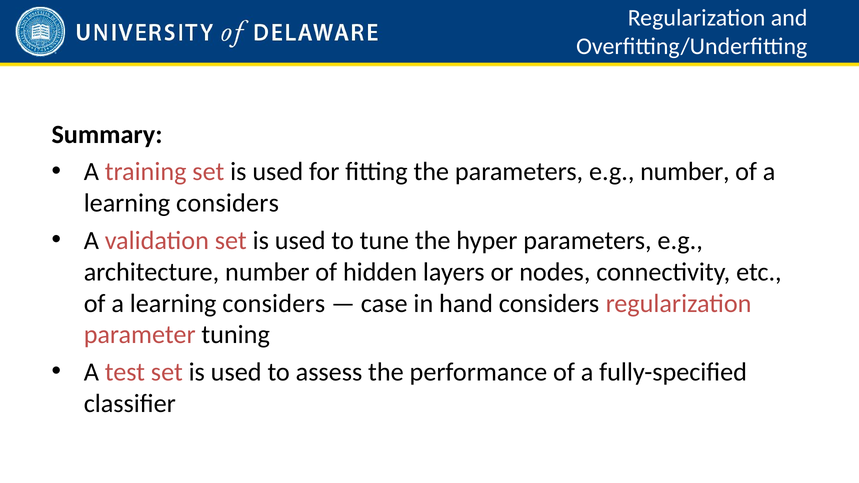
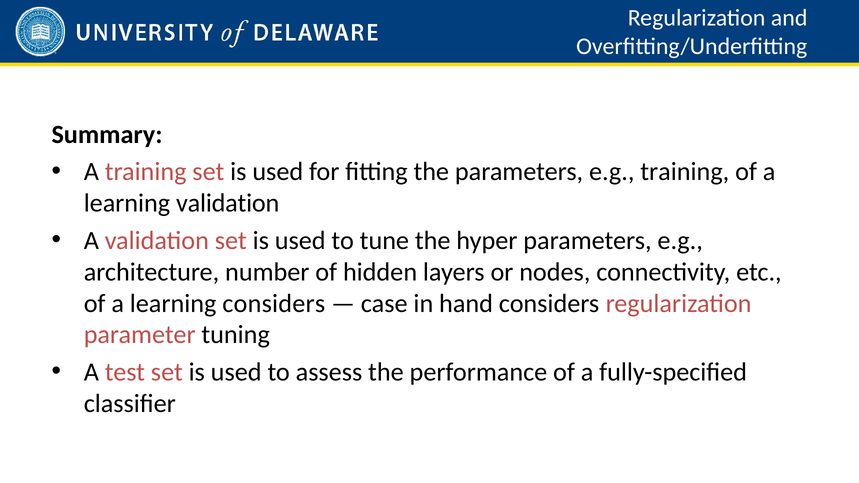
e.g number: number -> training
considers at (228, 203): considers -> validation
